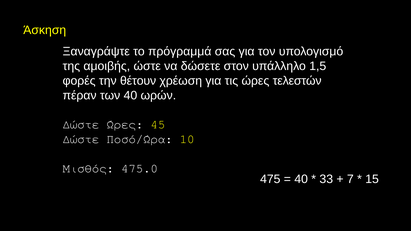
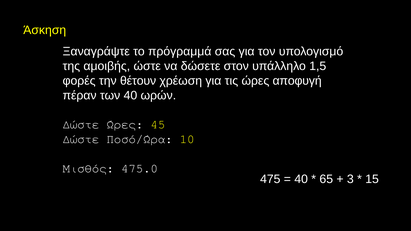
τελεστών: τελεστών -> αποφυγή
33: 33 -> 65
7: 7 -> 3
